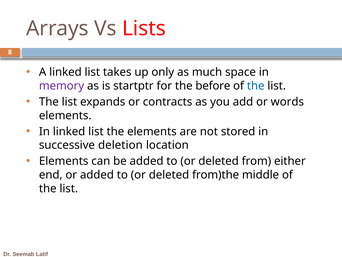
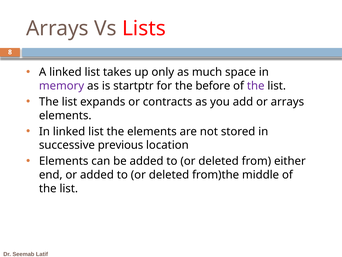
the at (256, 86) colour: blue -> purple
or words: words -> arrays
deletion: deletion -> previous
